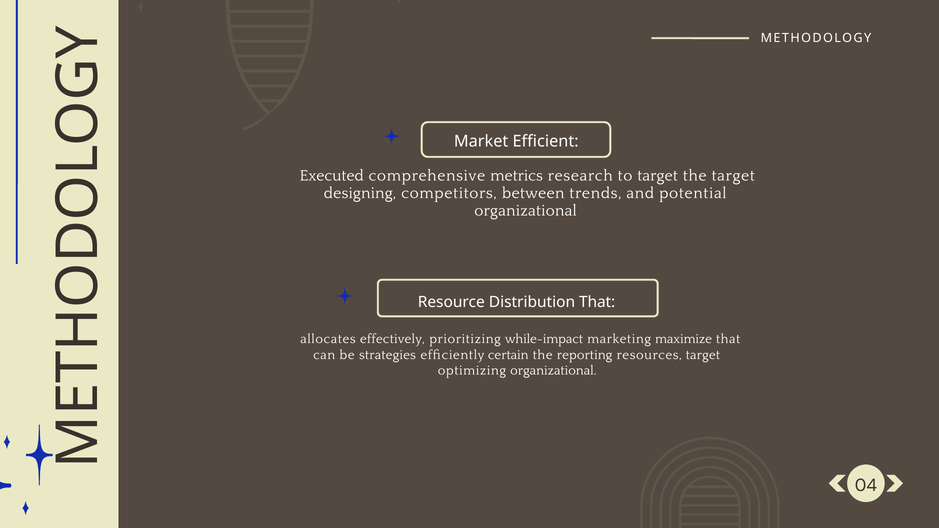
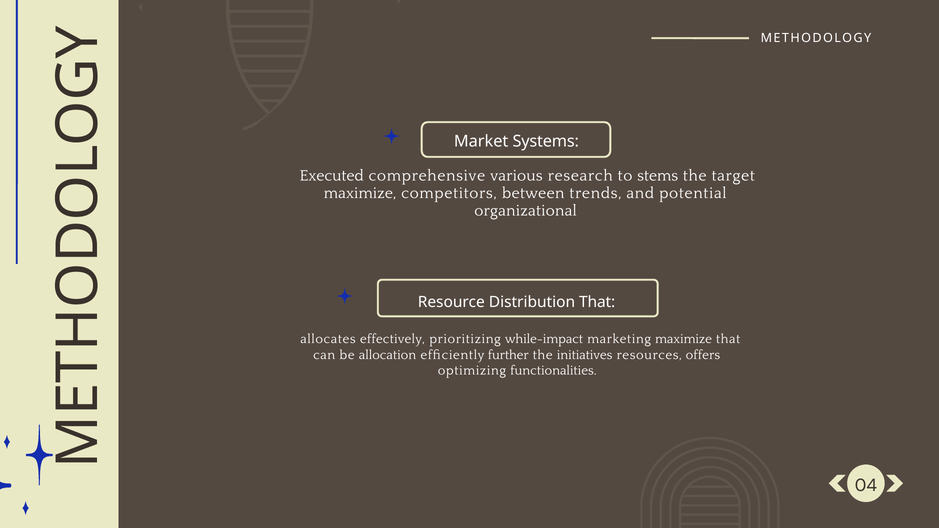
Efficient: Efficient -> Systems
metrics: metrics -> various
to target: target -> stems
designing at (360, 193): designing -> maximize
strategies: strategies -> allocation
certain: certain -> further
reporting: reporting -> initiatives
resources target: target -> offers
optimizing organizational: organizational -> functionalities
